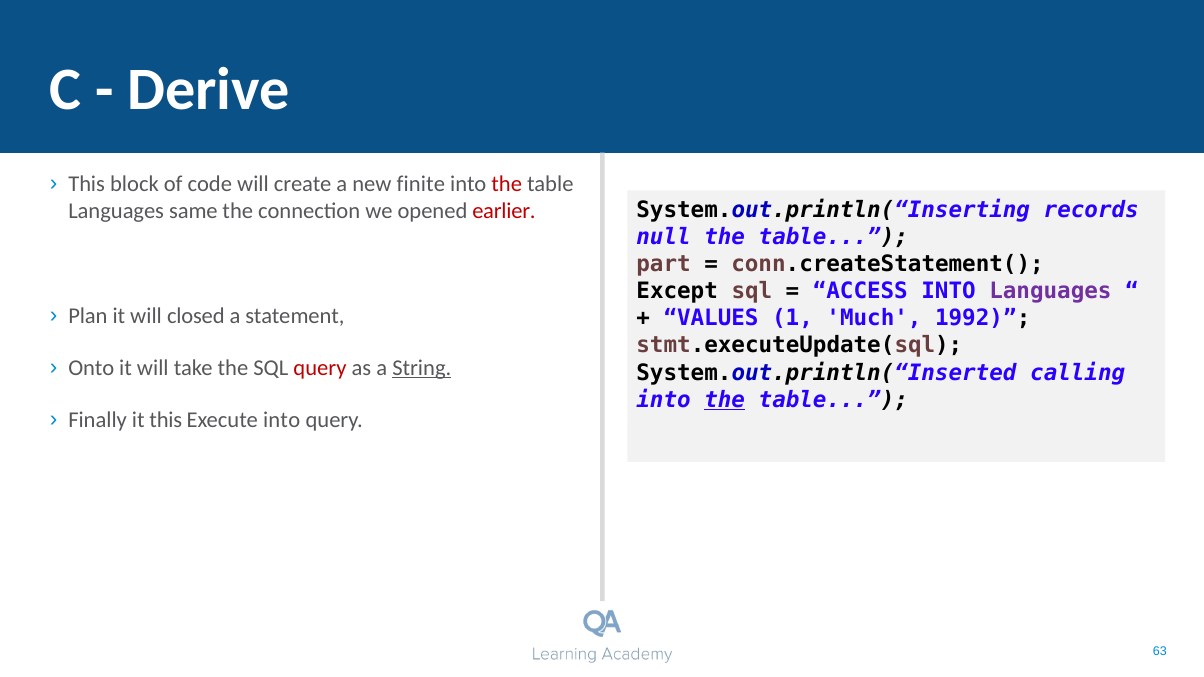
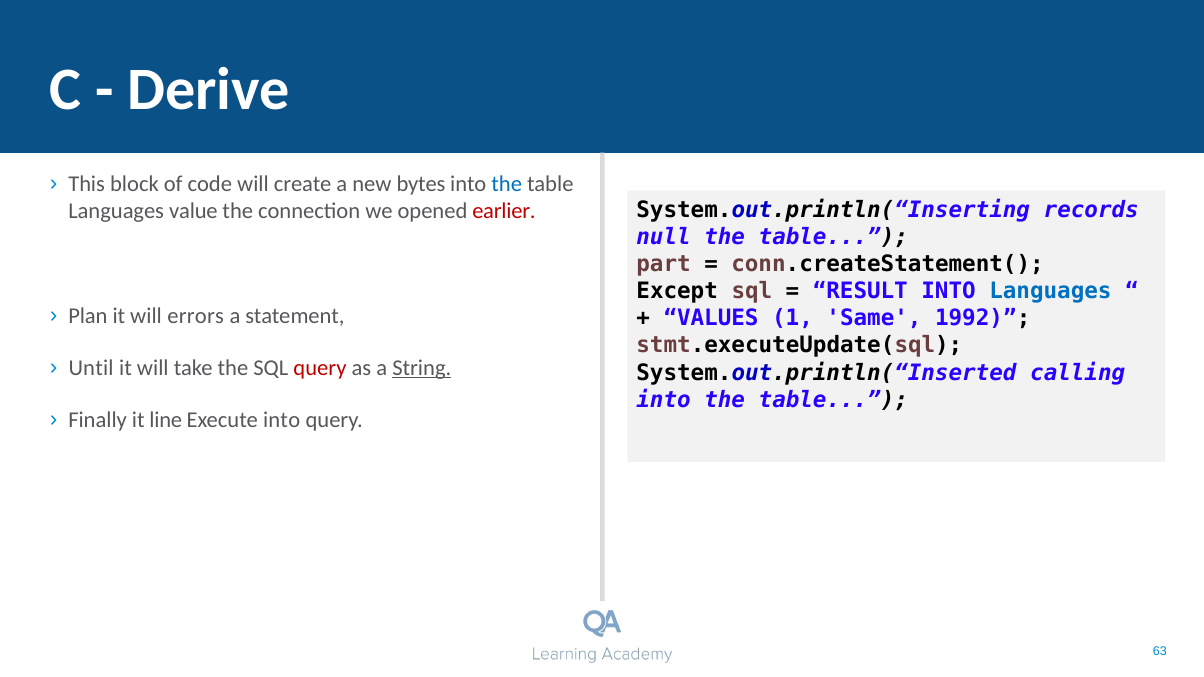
finite: finite -> bytes
the at (507, 185) colour: red -> blue
same: same -> value
ACCESS: ACCESS -> RESULT
Languages at (1050, 291) colour: purple -> blue
closed: closed -> errors
Much: Much -> Same
Onto: Onto -> Until
the at (725, 400) underline: present -> none
it this: this -> line
